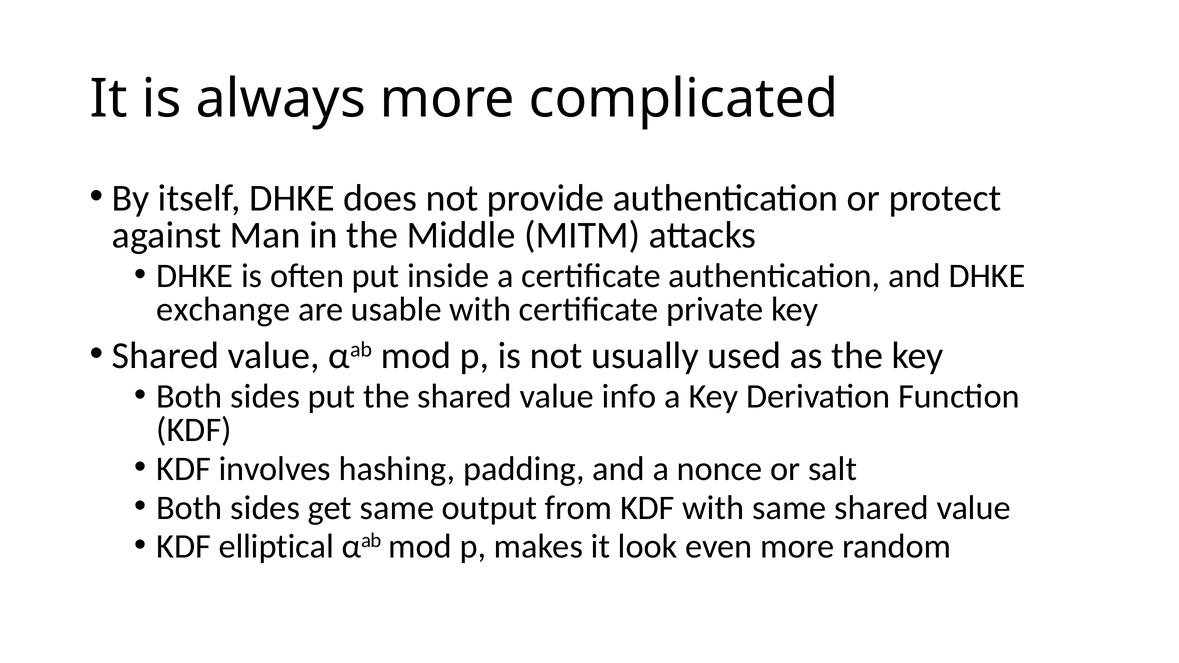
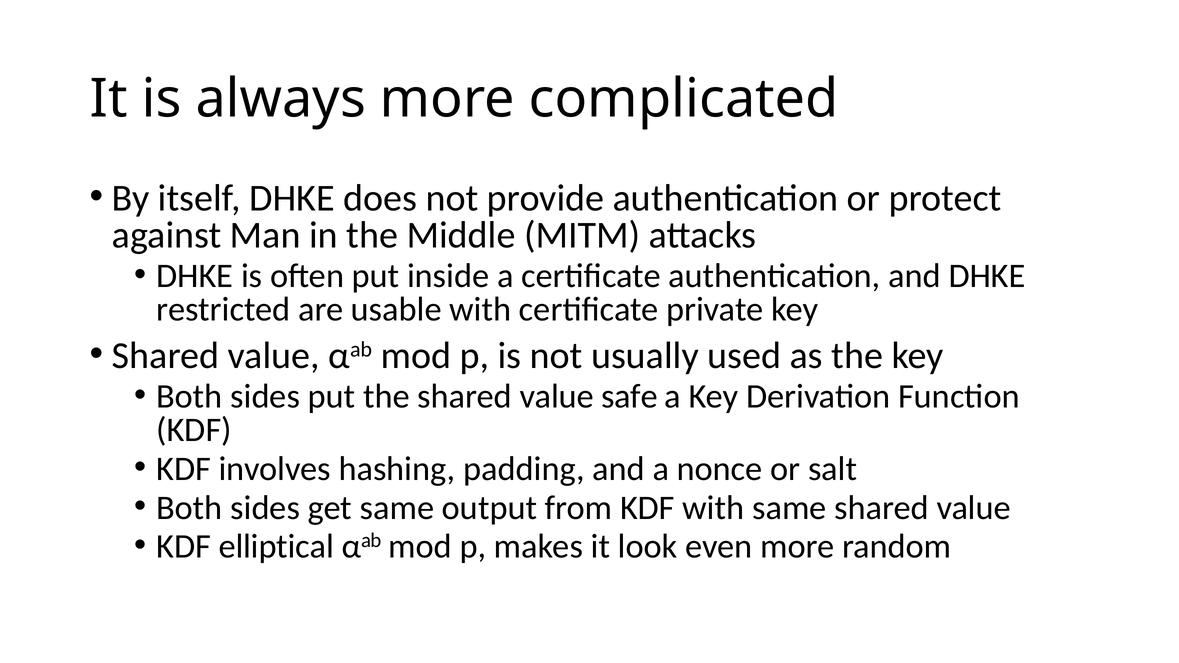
exchange: exchange -> restricted
info: info -> safe
